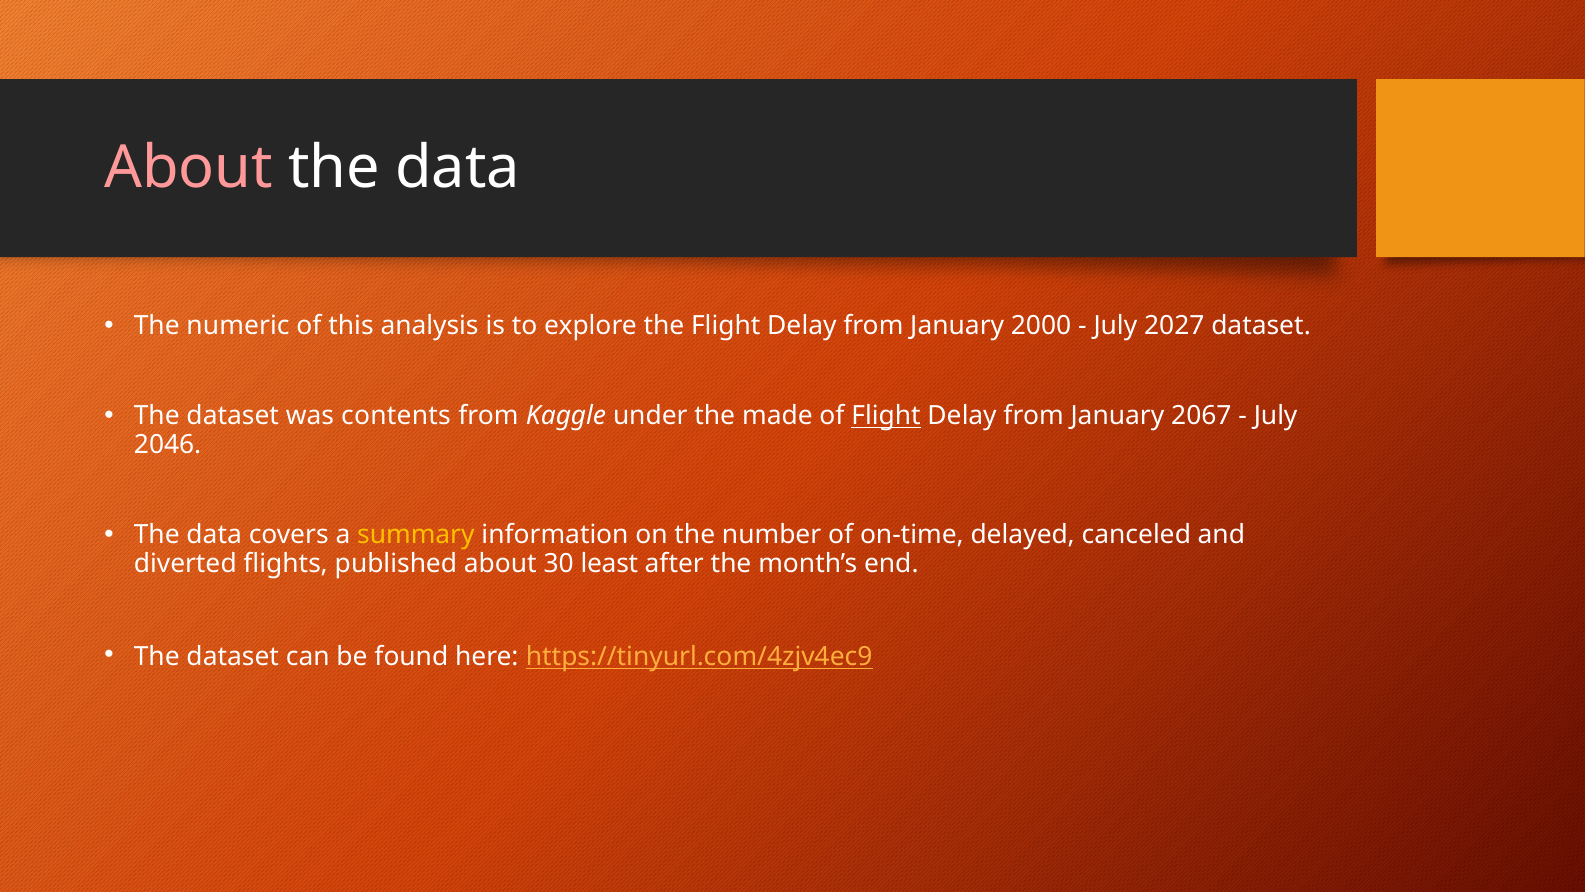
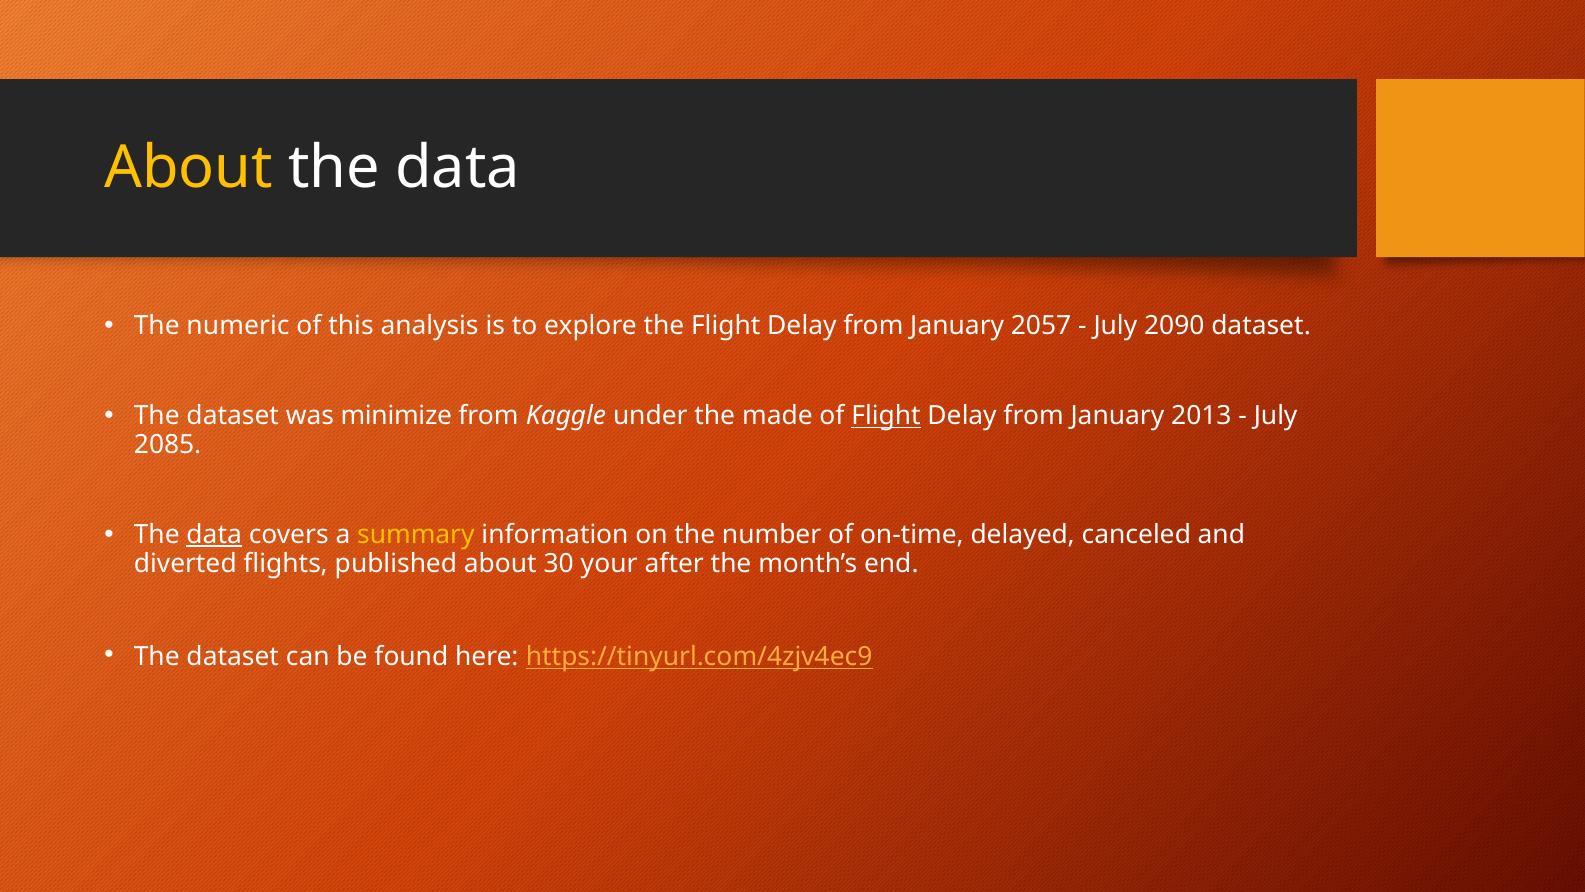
About at (189, 168) colour: pink -> yellow
2000: 2000 -> 2057
2027: 2027 -> 2090
contents: contents -> minimize
2067: 2067 -> 2013
2046: 2046 -> 2085
data at (214, 535) underline: none -> present
least: least -> your
